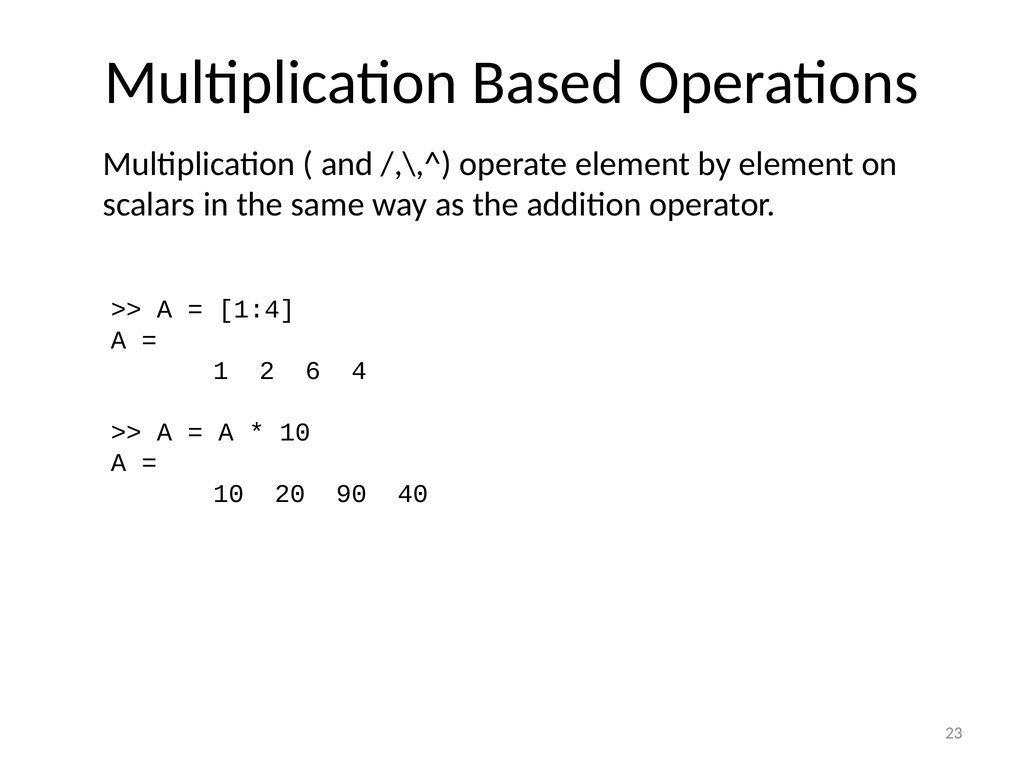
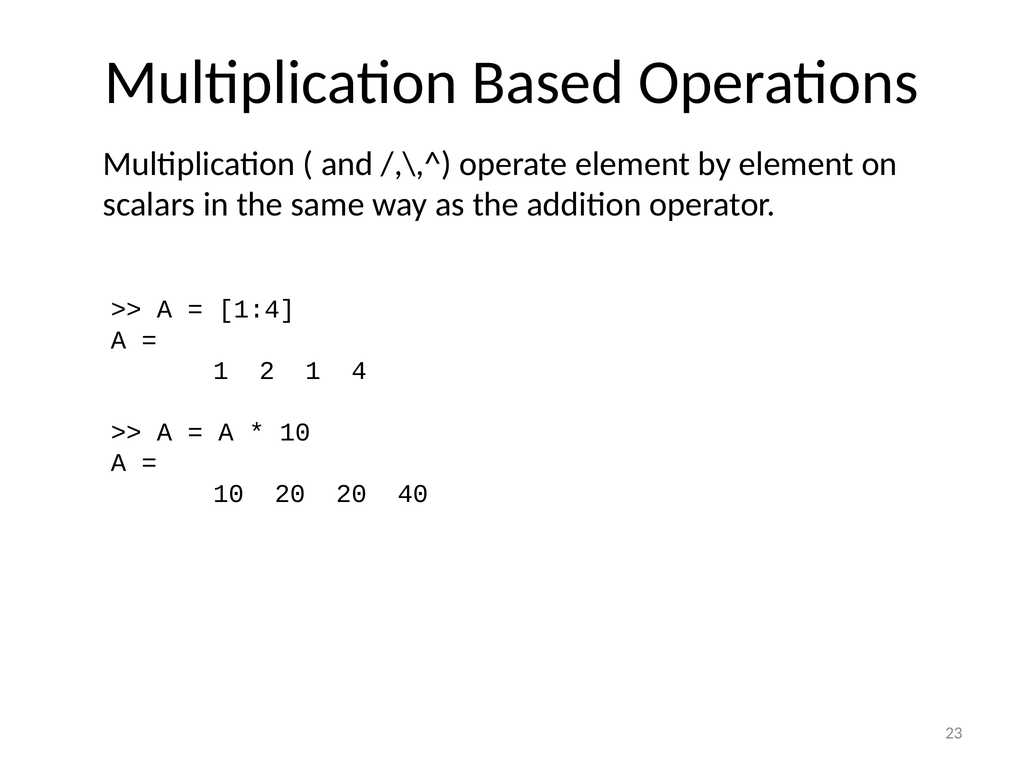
2 6: 6 -> 1
20 90: 90 -> 20
